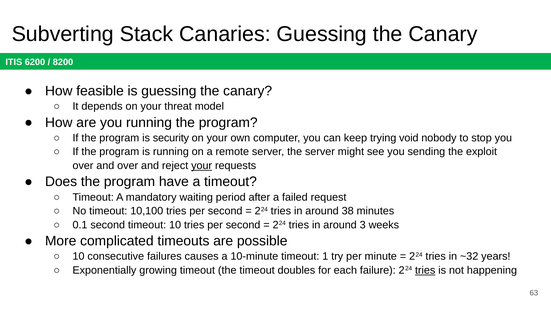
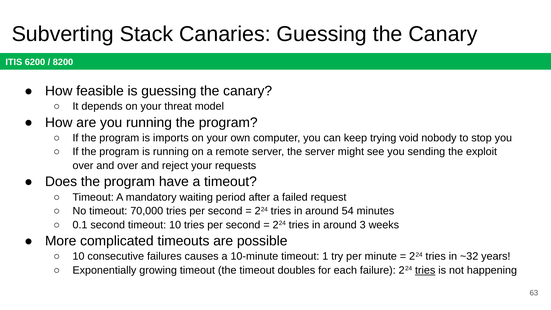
security: security -> imports
your at (202, 166) underline: present -> none
10,100: 10,100 -> 70,000
38: 38 -> 54
